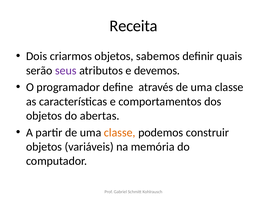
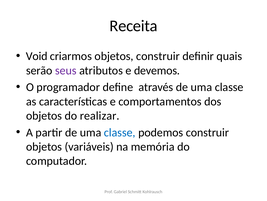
Dois: Dois -> Void
objetos sabemos: sabemos -> construir
abertas: abertas -> realizar
classe at (120, 132) colour: orange -> blue
